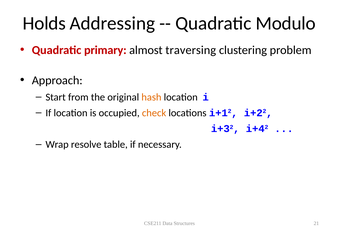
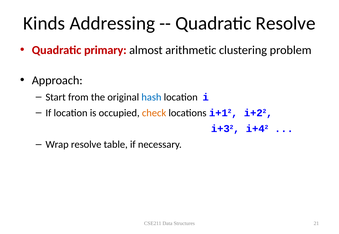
Holds: Holds -> Kinds
Quadratic Modulo: Modulo -> Resolve
traversing: traversing -> arithmetic
hash colour: orange -> blue
